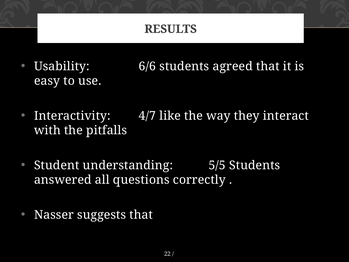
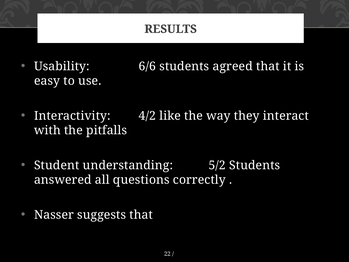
4/7: 4/7 -> 4/2
5/5: 5/5 -> 5/2
